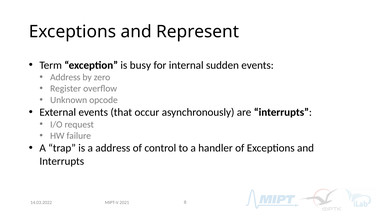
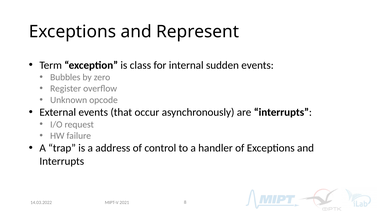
busy: busy -> class
Address at (65, 78): Address -> Bubbles
